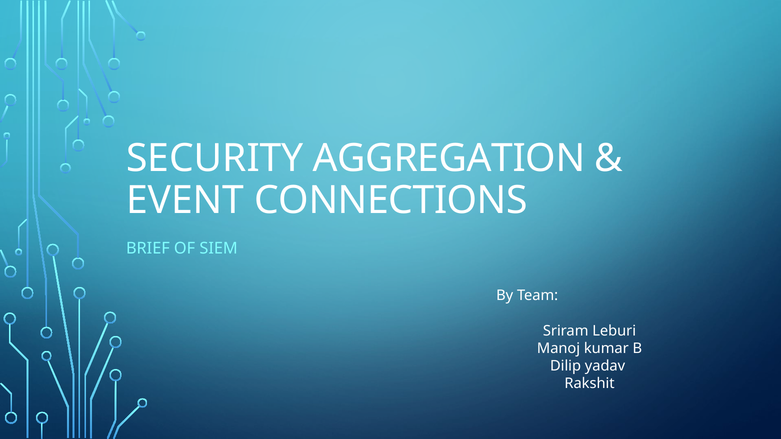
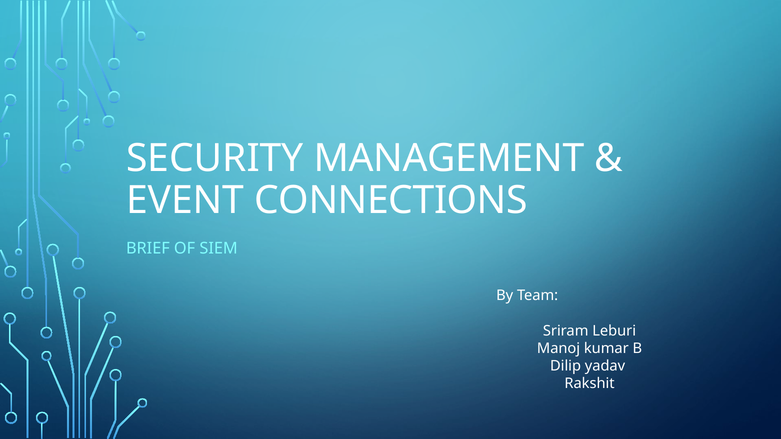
AGGREGATION: AGGREGATION -> MANAGEMENT
